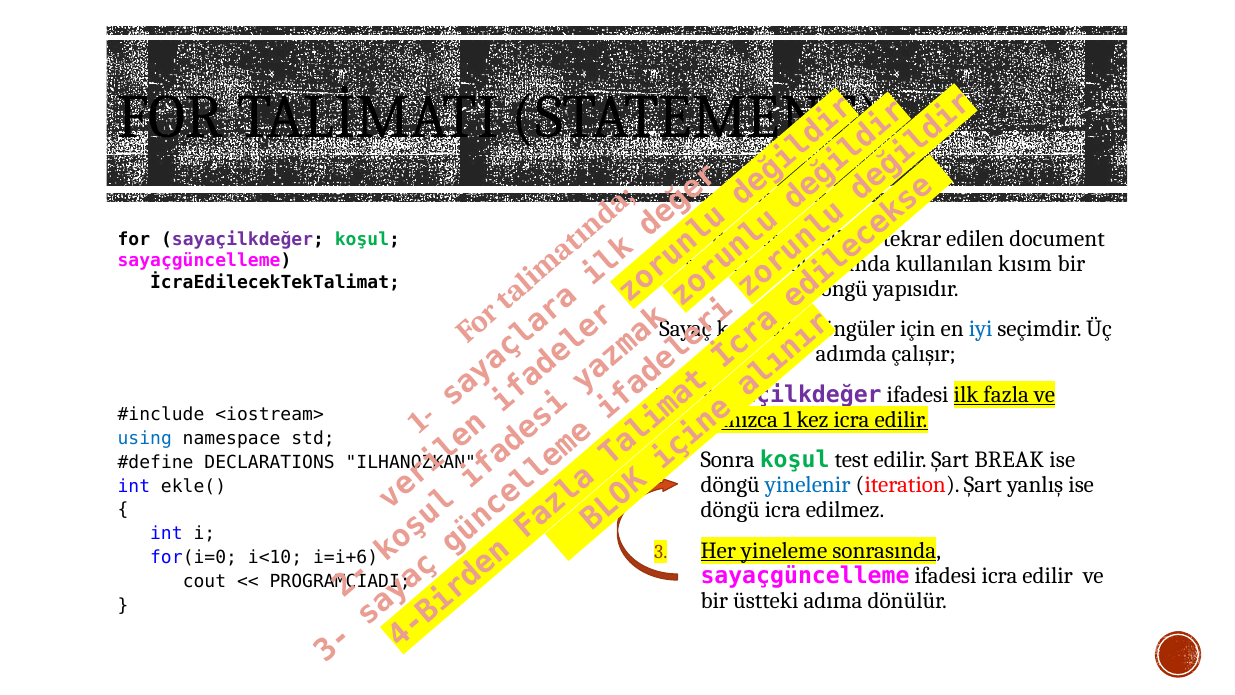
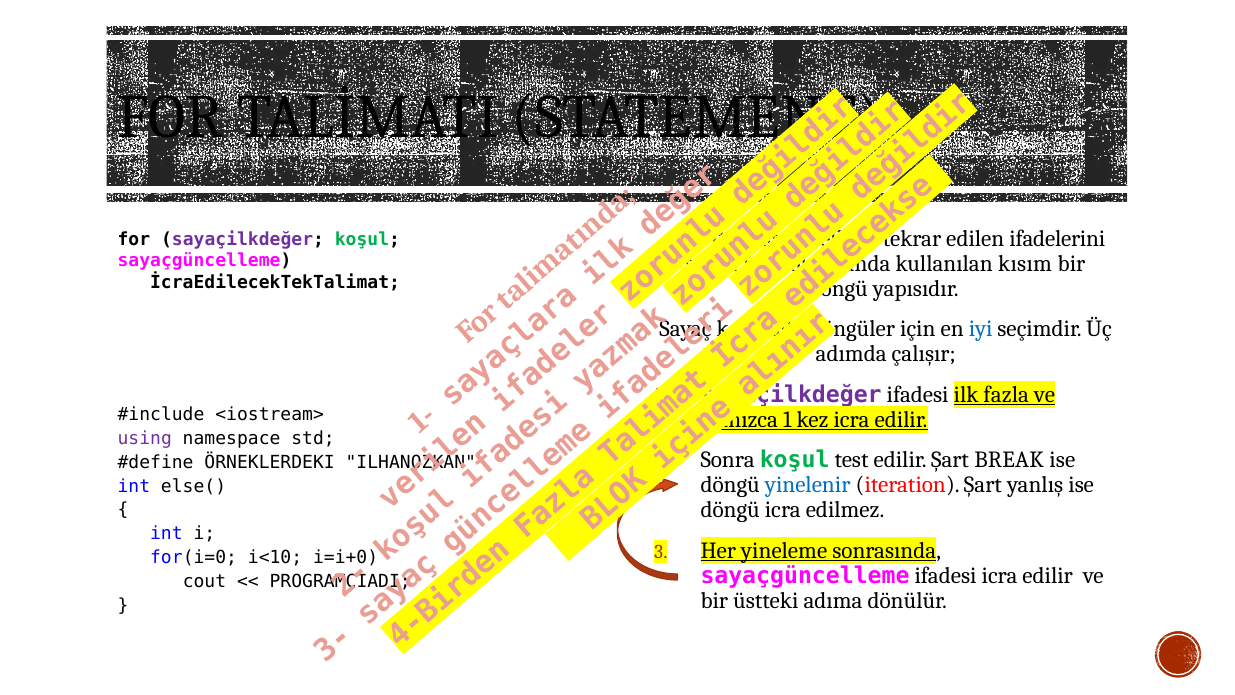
document: document -> ifadelerini
using colour: blue -> purple
DECLARATIONS: DECLARATIONS -> ÖRNEKLERDEKI
ekle(: ekle( -> else(
i=i+6: i=i+6 -> i=i+0
